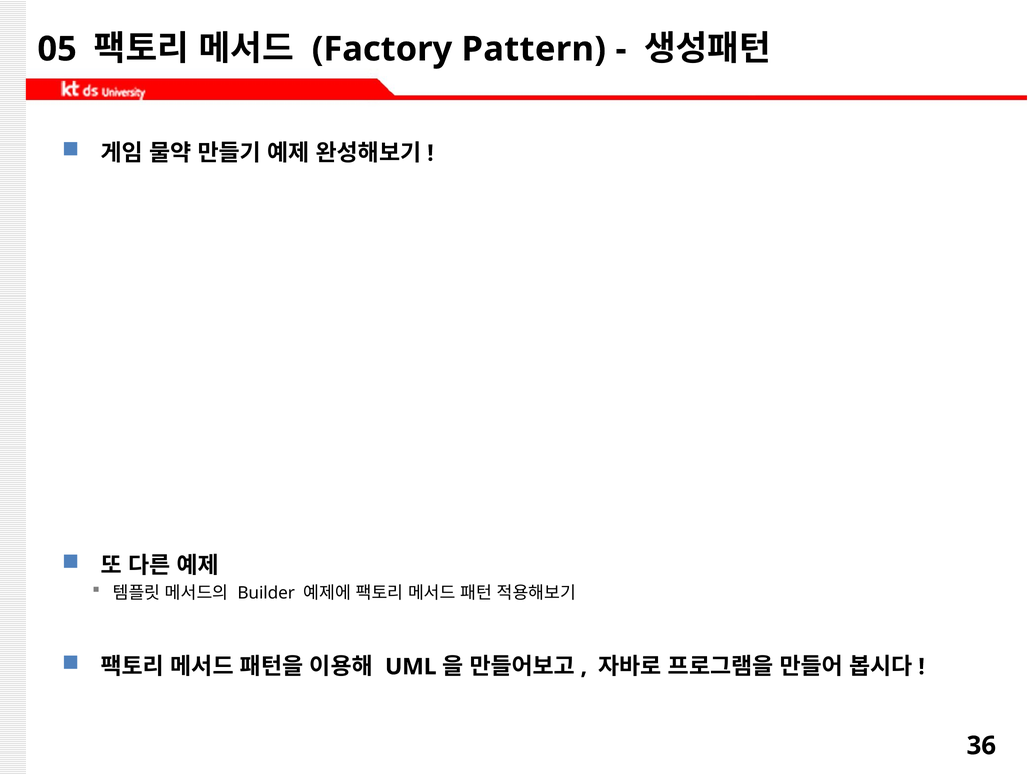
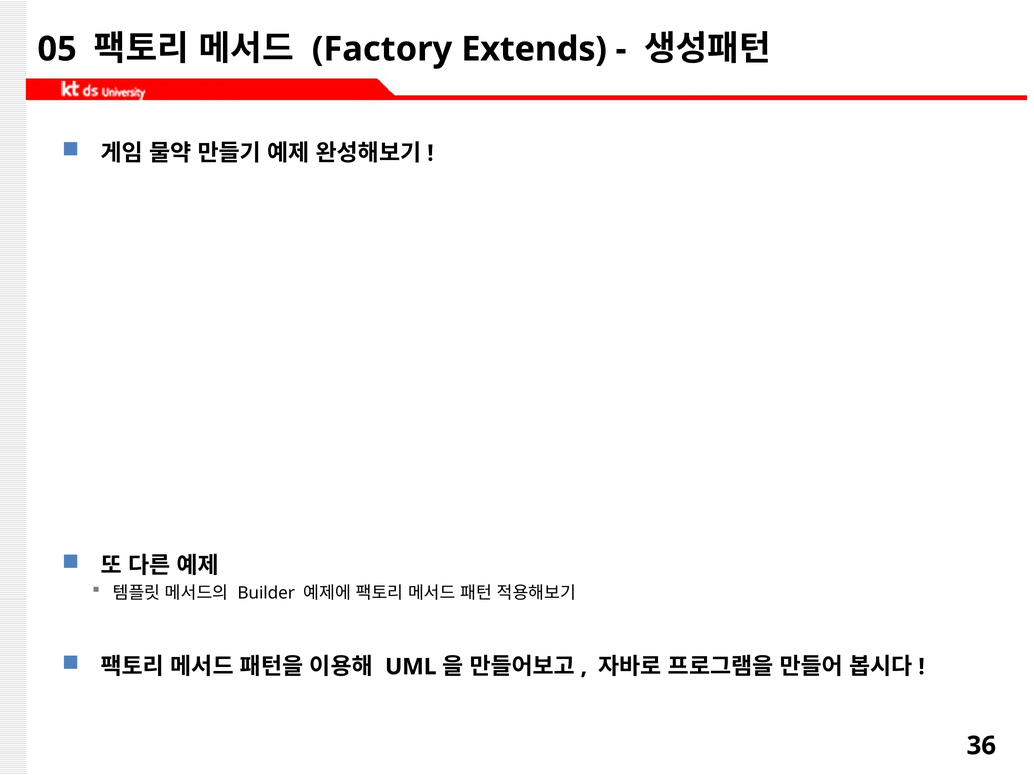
Pattern: Pattern -> Extends
